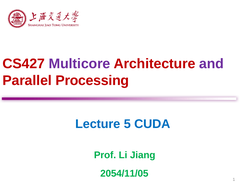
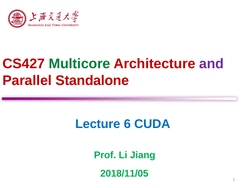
Multicore colour: purple -> green
Processing: Processing -> Standalone
5: 5 -> 6
2054/11/05: 2054/11/05 -> 2018/11/05
